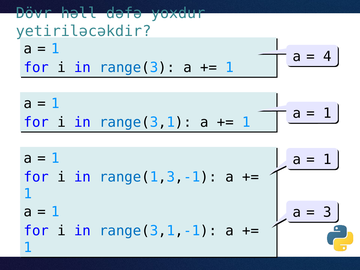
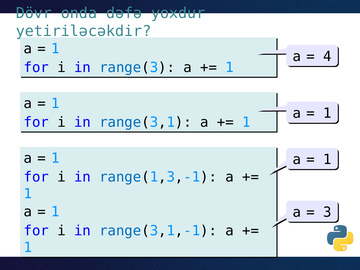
həll: həll -> onda
